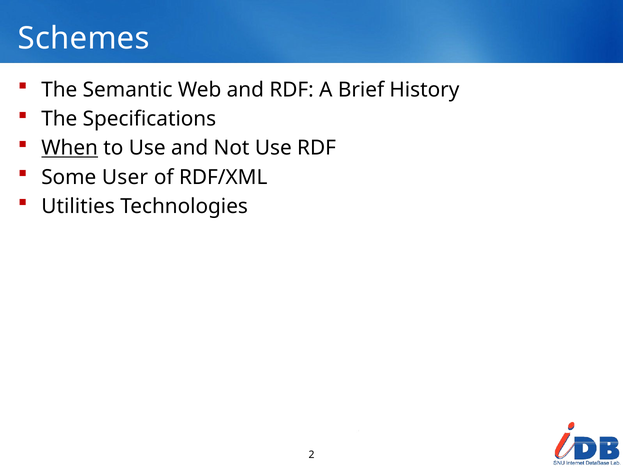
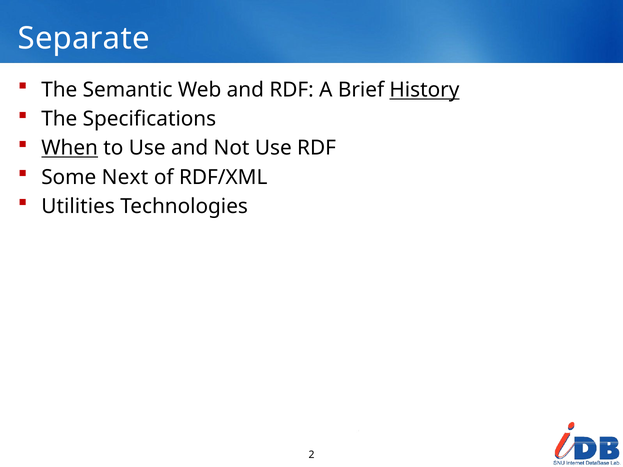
Schemes: Schemes -> Separate
History underline: none -> present
User: User -> Next
